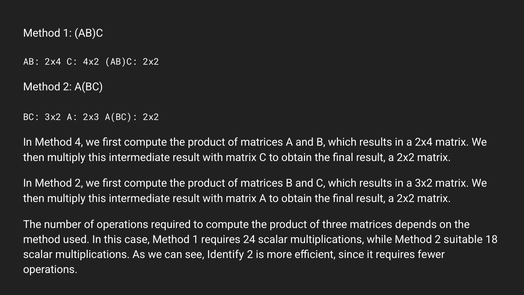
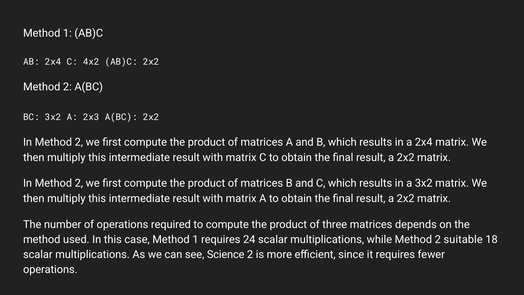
4 at (79, 142): 4 -> 2
Identify: Identify -> Science
